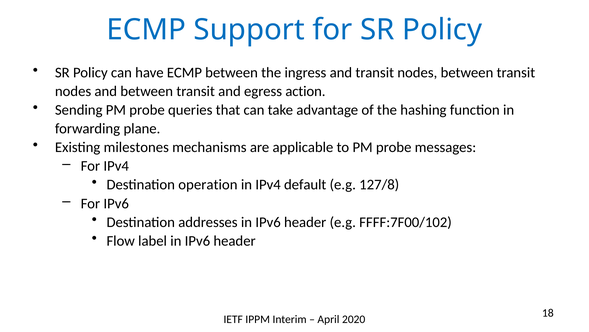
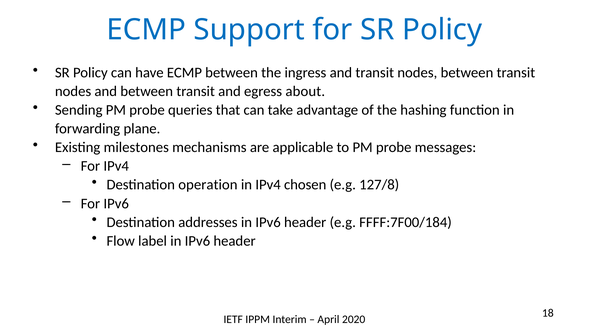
action: action -> about
default: default -> chosen
FFFF:7F00/102: FFFF:7F00/102 -> FFFF:7F00/184
